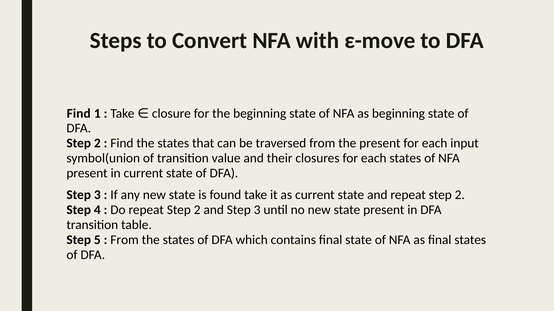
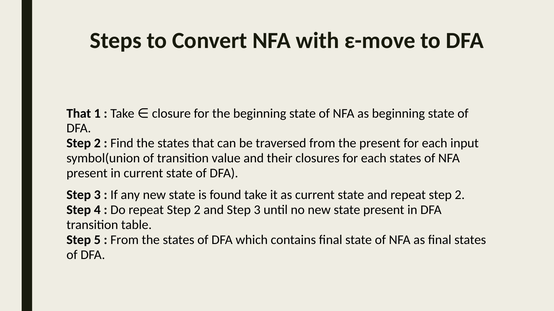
Find at (79, 114): Find -> That
